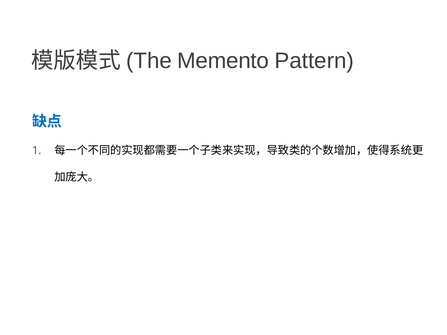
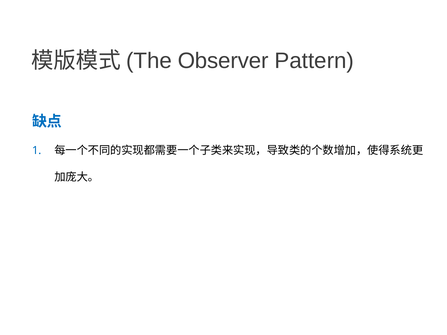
Memento: Memento -> Observer
